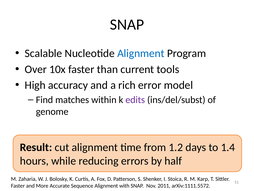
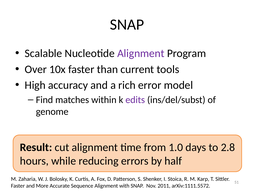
Alignment at (141, 53) colour: blue -> purple
1.2: 1.2 -> 1.0
1.4: 1.4 -> 2.8
